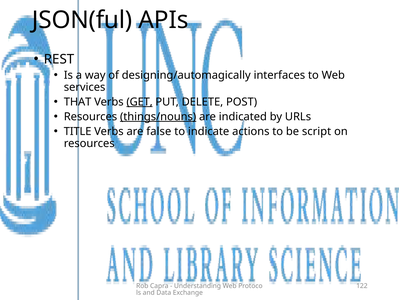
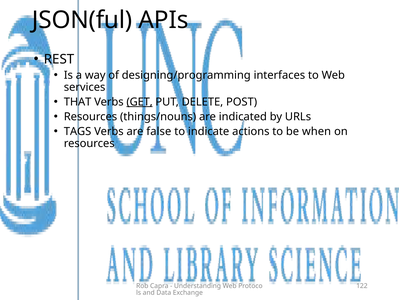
designing/automagically: designing/automagically -> designing/programming
things/nouns underline: present -> none
TITLE: TITLE -> TAGS
script: script -> when
